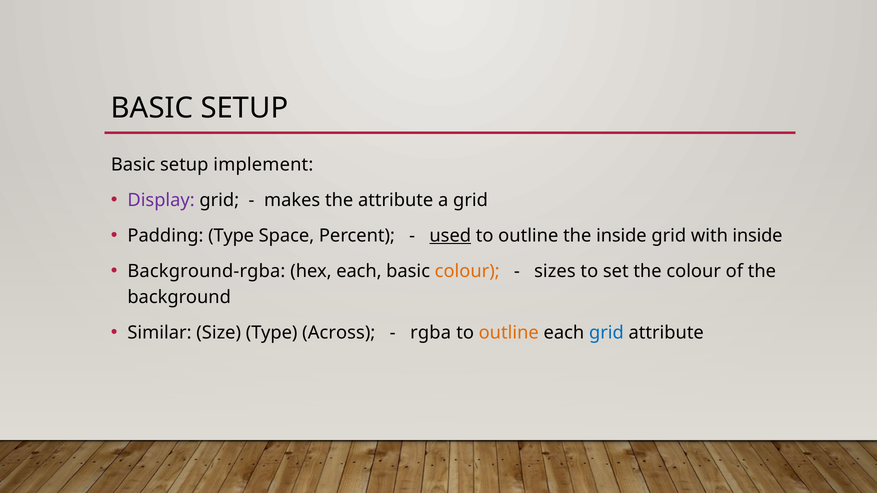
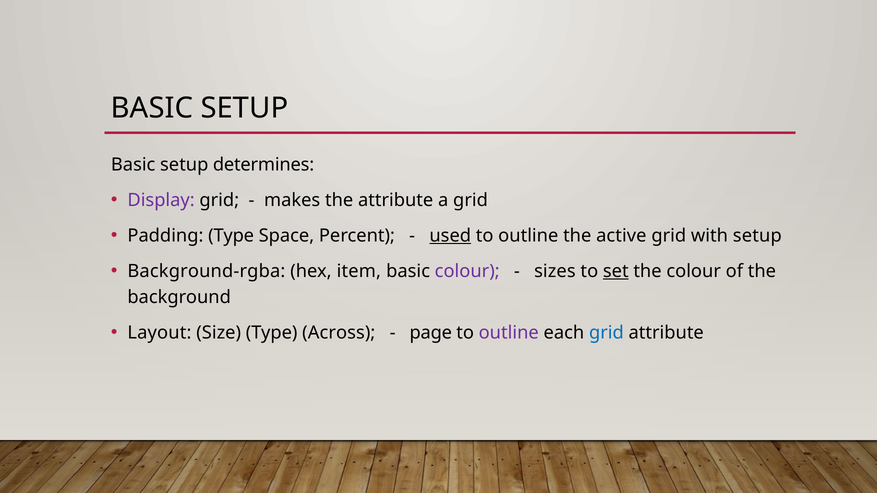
implement: implement -> determines
the inside: inside -> active
with inside: inside -> setup
hex each: each -> item
colour at (467, 271) colour: orange -> purple
set underline: none -> present
Similar: Similar -> Layout
rgba: rgba -> page
outline at (509, 333) colour: orange -> purple
